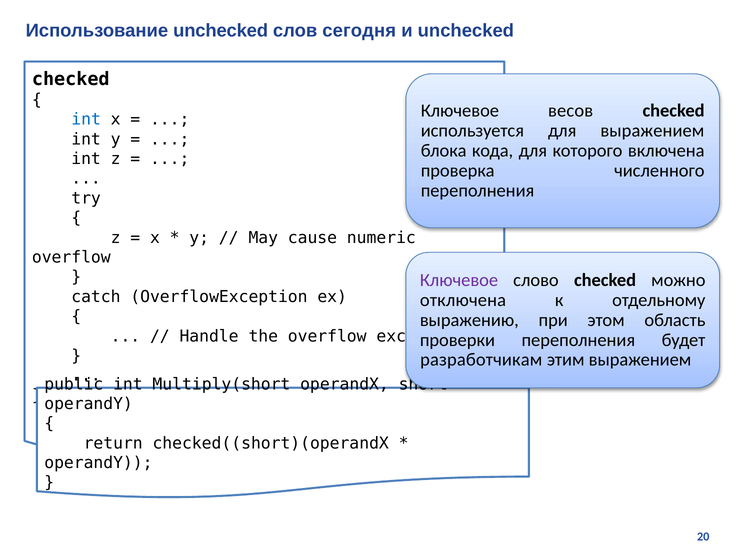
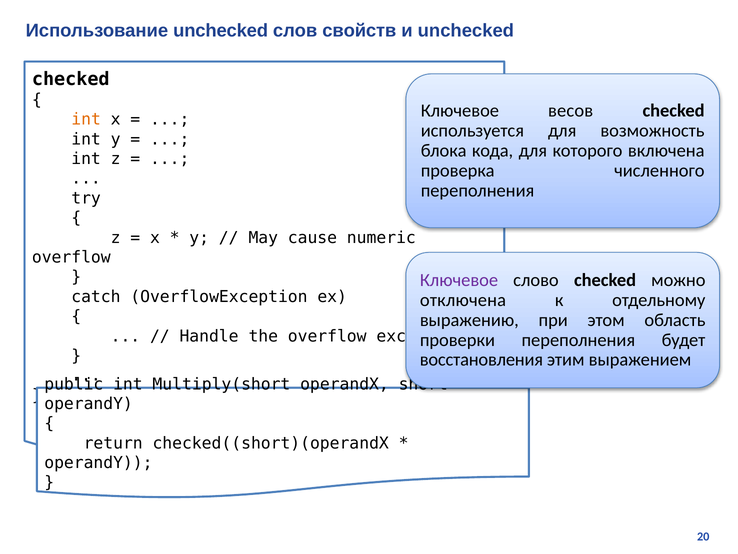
сегодня: сегодня -> свойств
int at (86, 119) colour: blue -> orange
для выражением: выражением -> возможность
разработчикам: разработчикам -> восстановления
